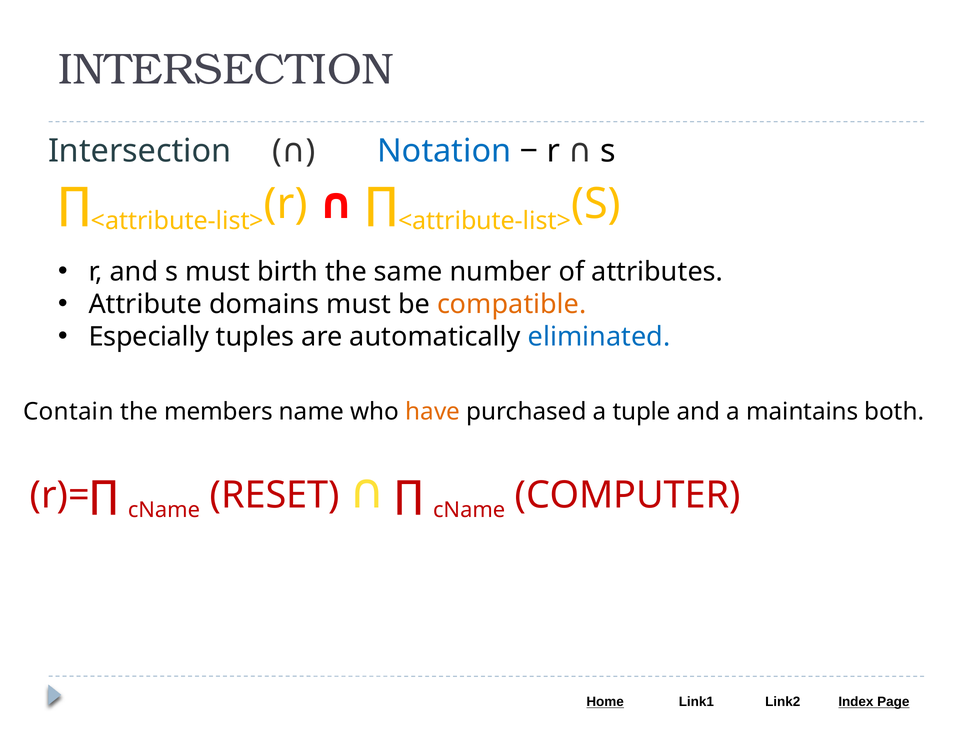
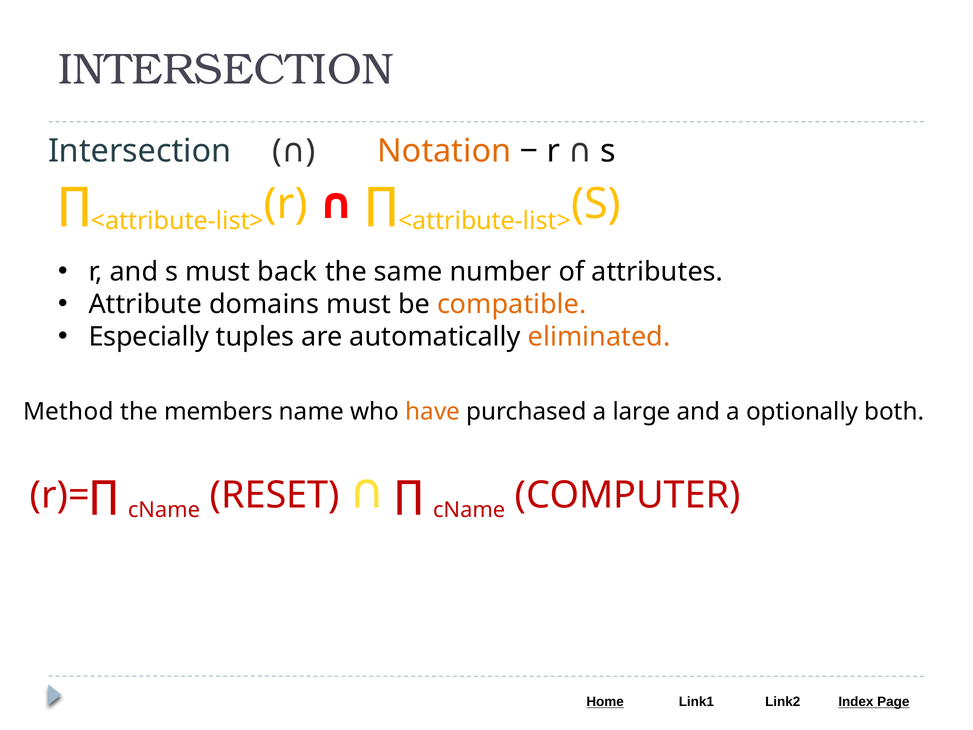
Notation colour: blue -> orange
birth: birth -> back
eliminated colour: blue -> orange
Contain: Contain -> Method
tuple: tuple -> large
maintains: maintains -> optionally
